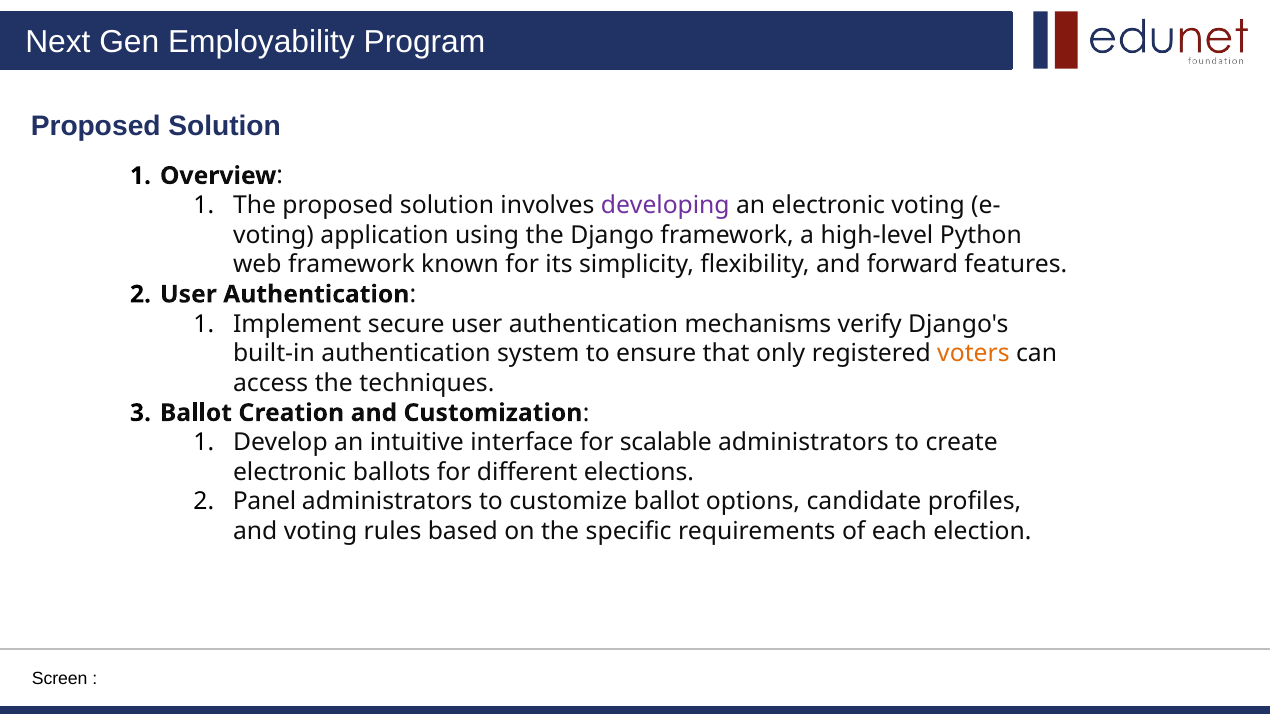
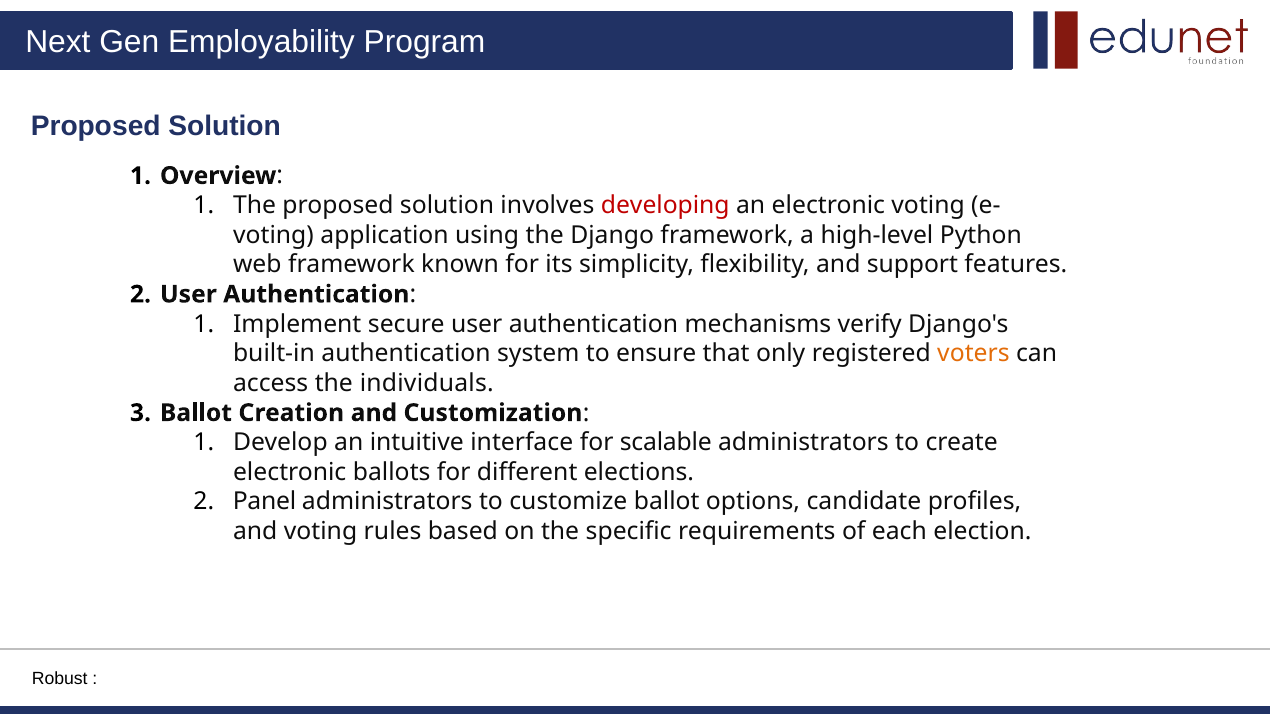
developing colour: purple -> red
forward: forward -> support
techniques: techniques -> individuals
Screen: Screen -> Robust
